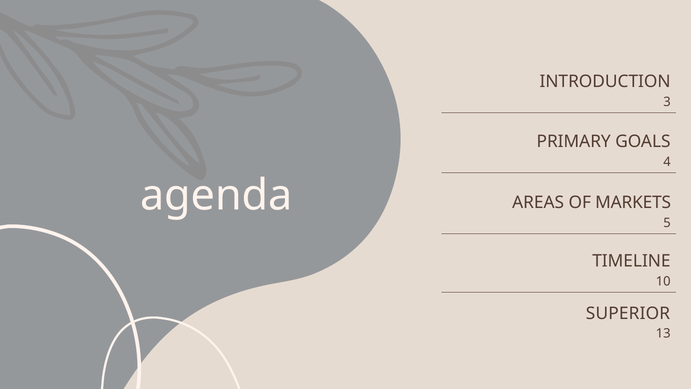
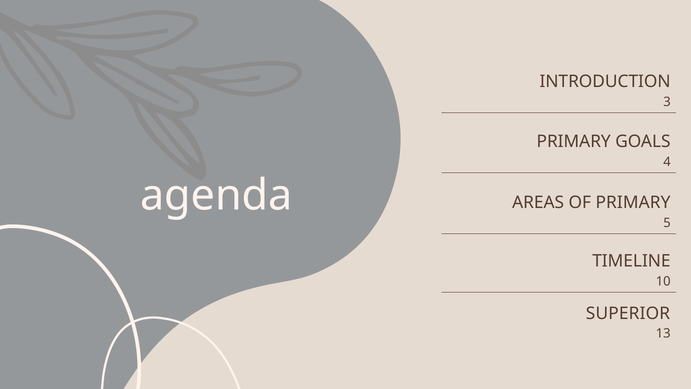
OF MARKETS: MARKETS -> PRIMARY
